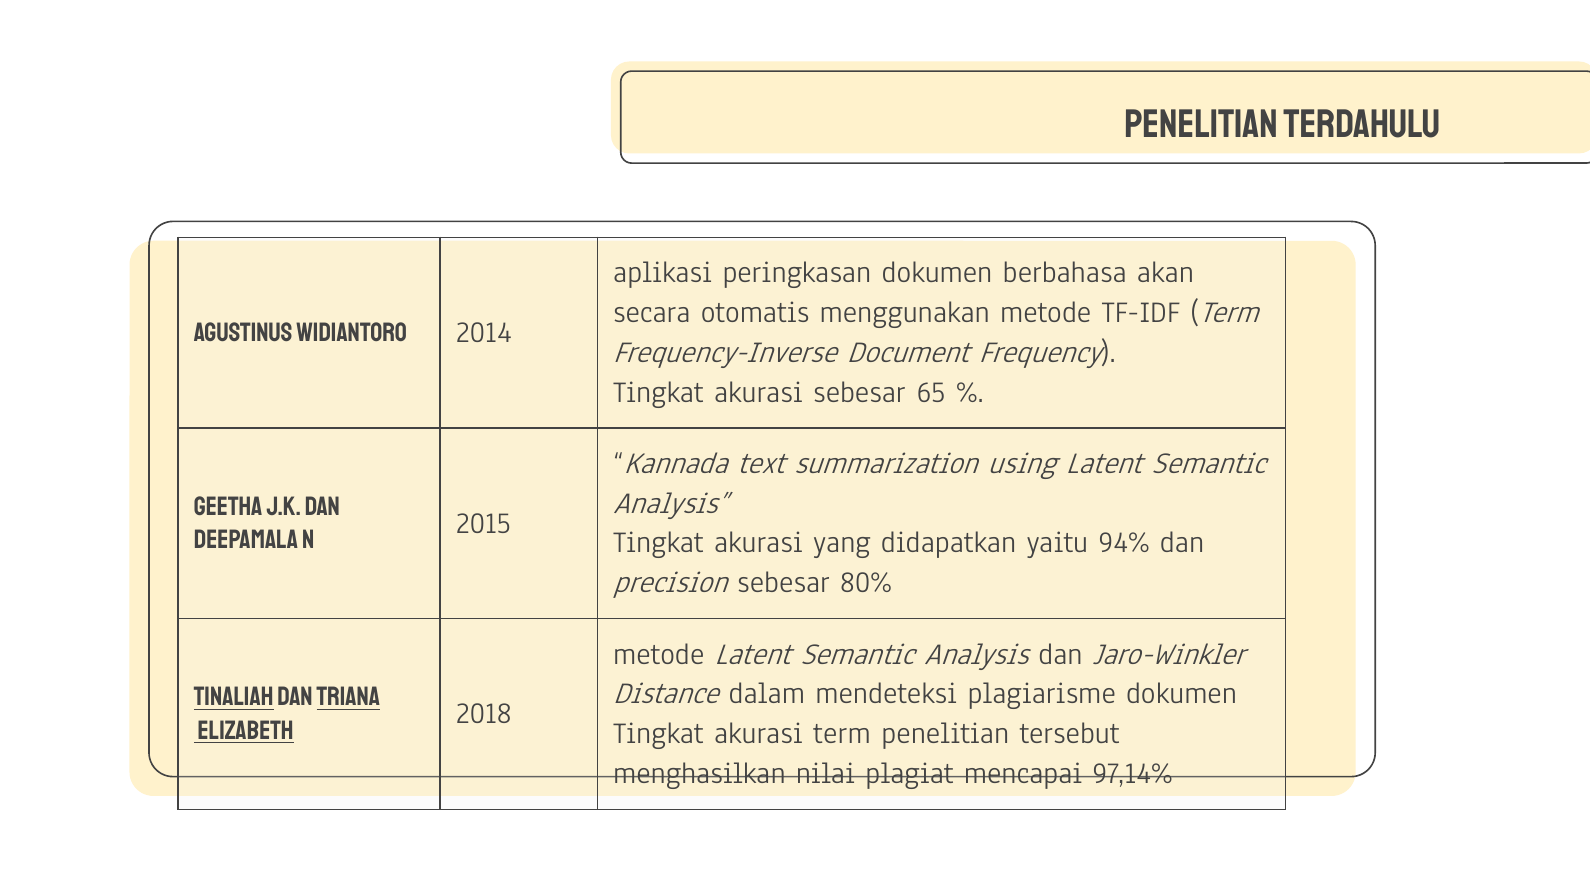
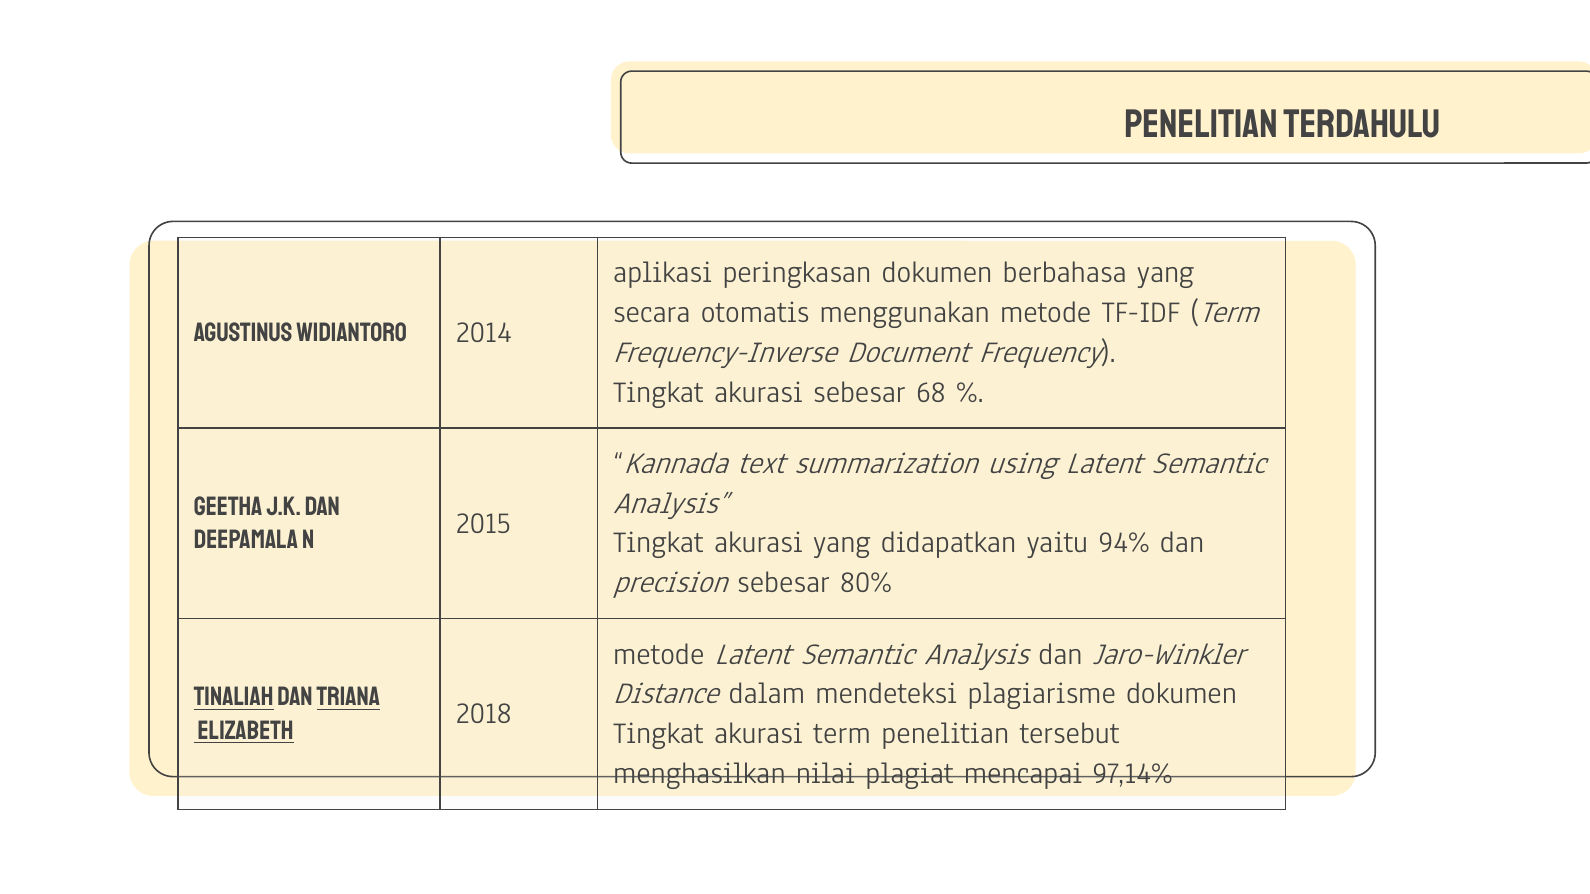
berbahasa akan: akan -> yang
65: 65 -> 68
